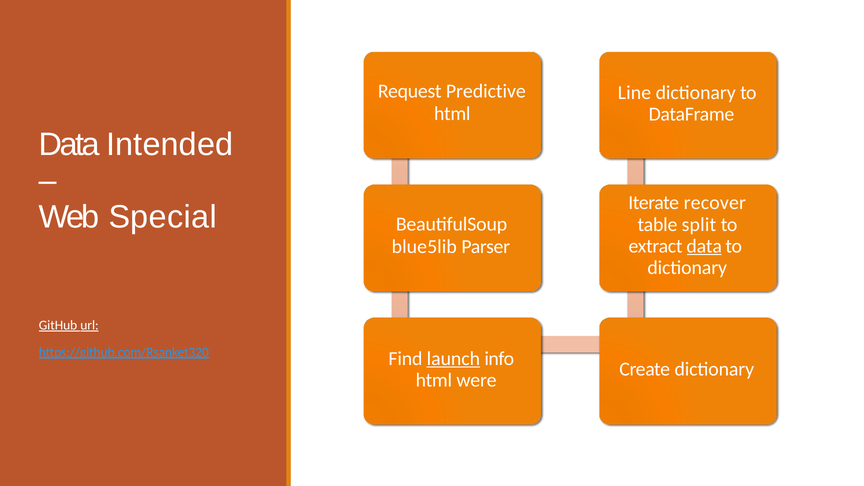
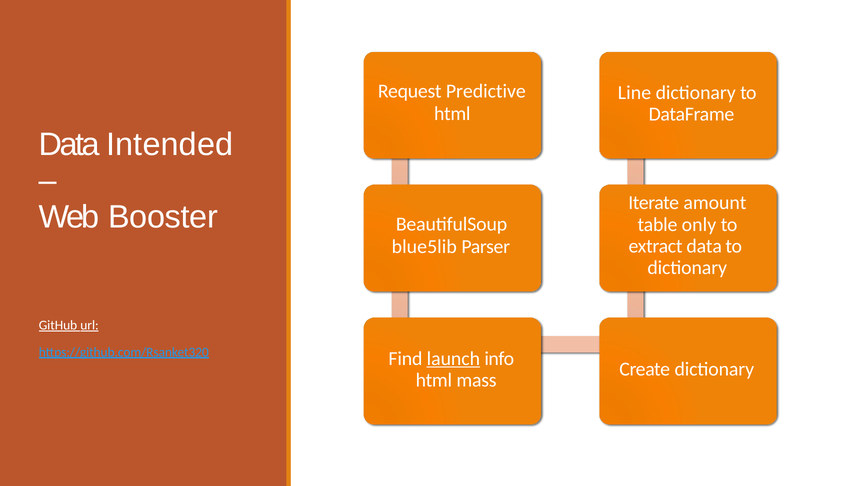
recover: recover -> amount
Special: Special -> Booster
split: split -> only
data at (704, 246) underline: present -> none
were: were -> mass
